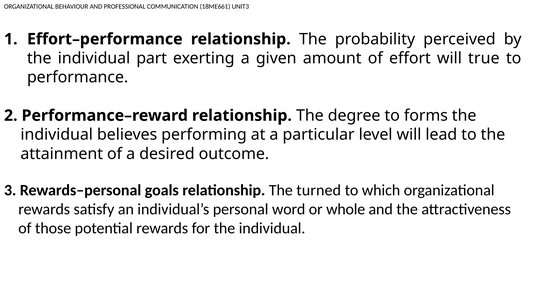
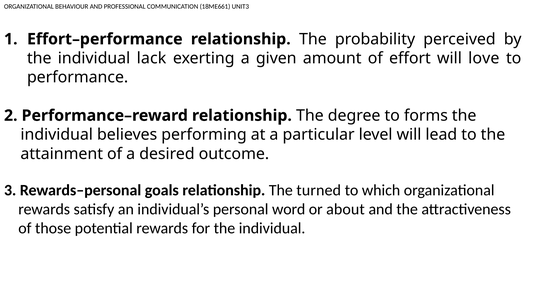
part: part -> lack
true: true -> love
whole: whole -> about
